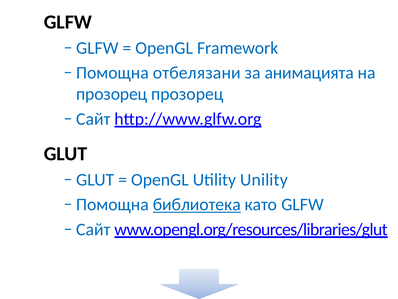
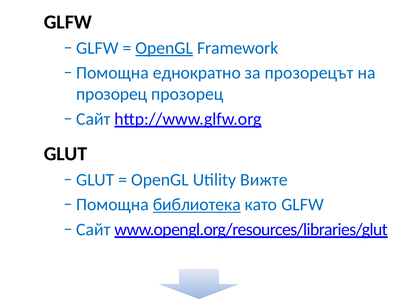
OpenGL at (164, 48) underline: none -> present
отбелязани: отбелязани -> еднократно
анимацията: анимацията -> прозорецът
Unility: Unility -> Вижте
